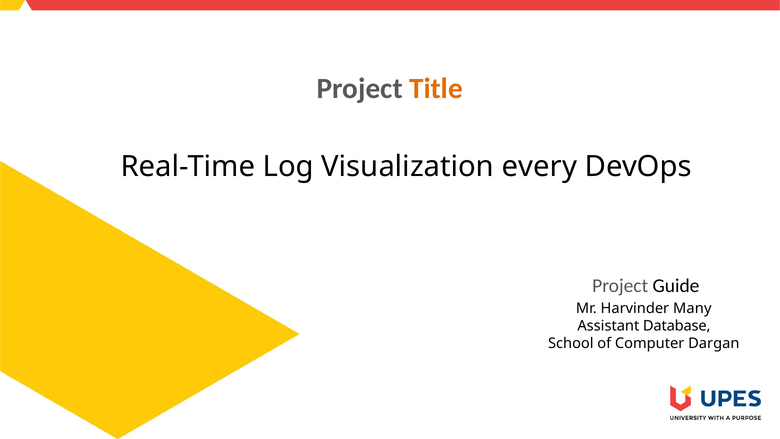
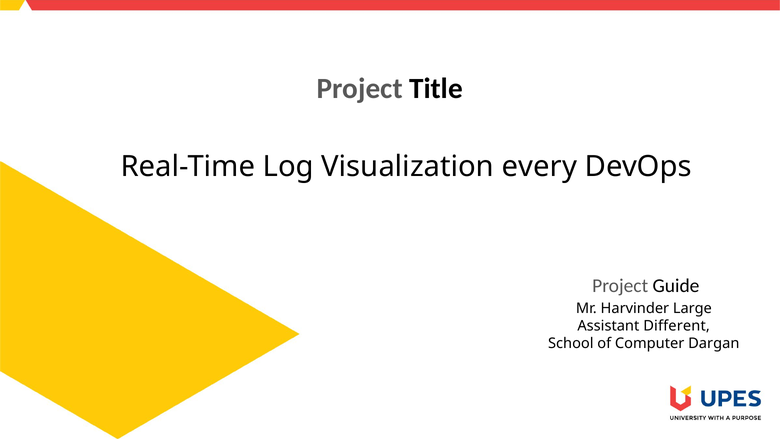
Title colour: orange -> black
Many: Many -> Large
Database: Database -> Different
